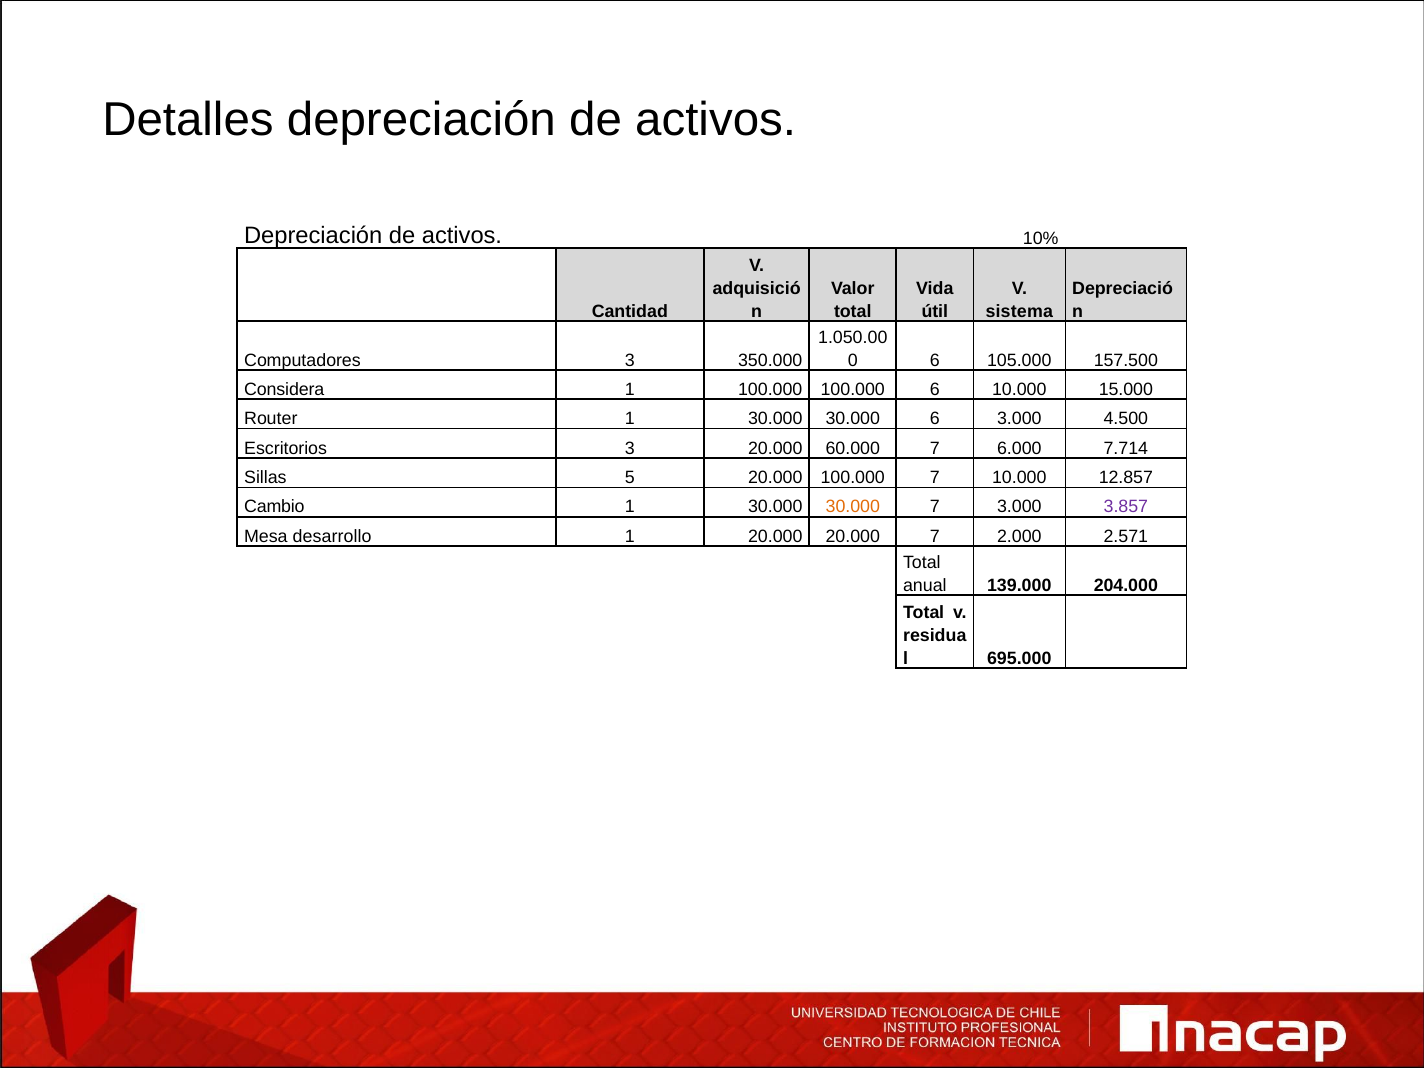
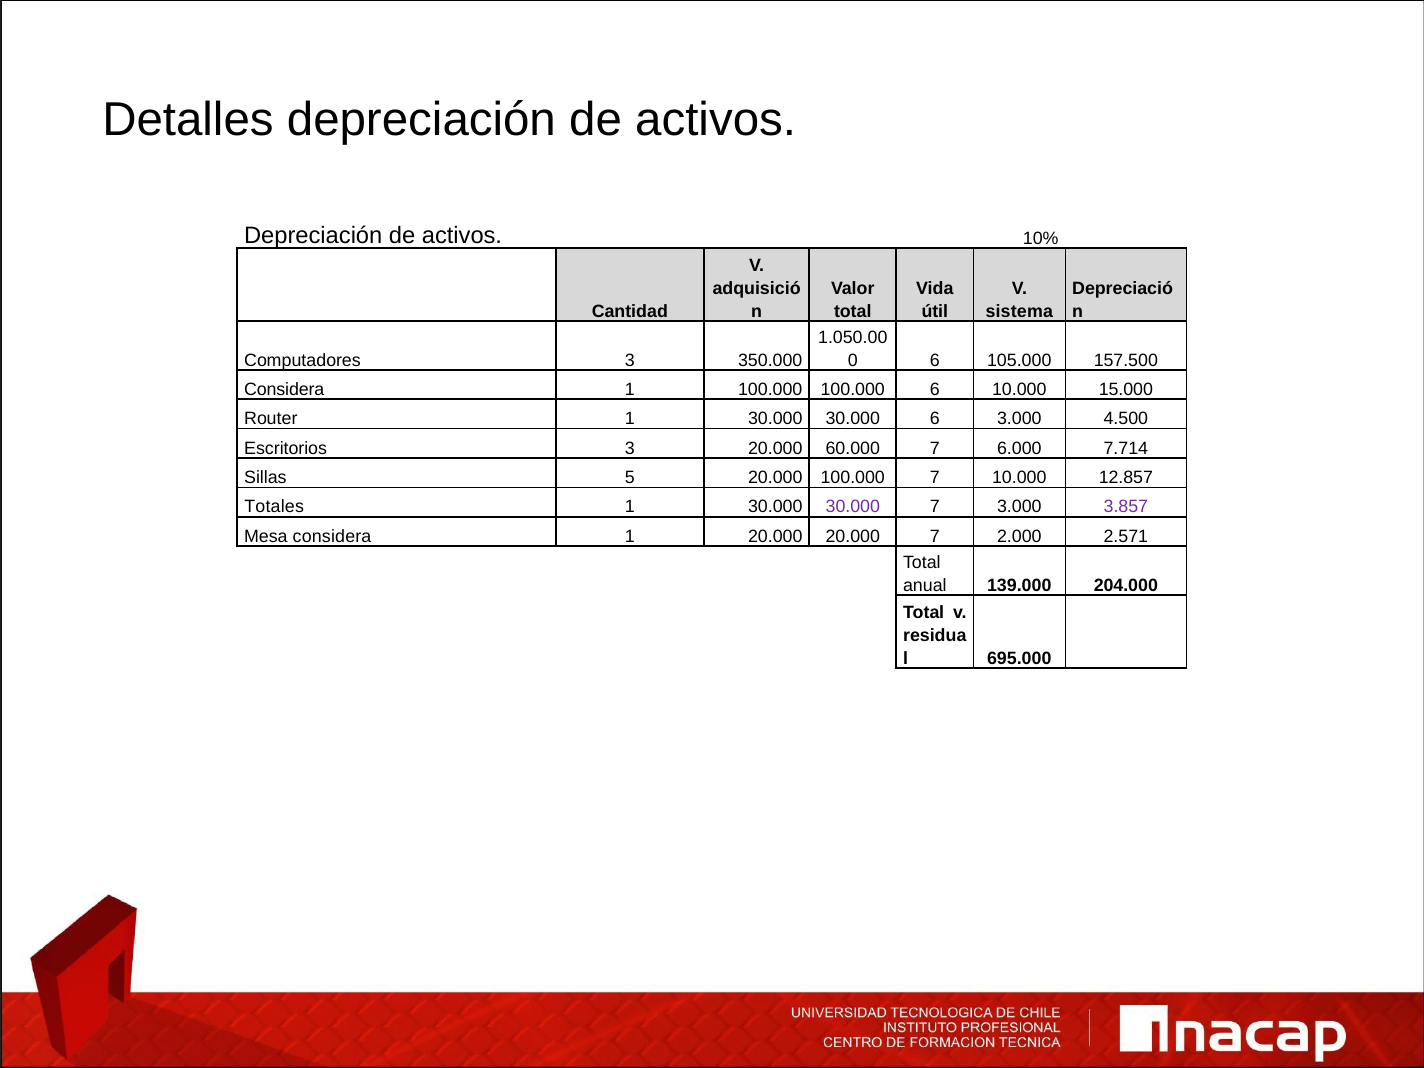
Cambio: Cambio -> Totales
30.000 at (853, 507) colour: orange -> purple
Mesa desarrollo: desarrollo -> considera
